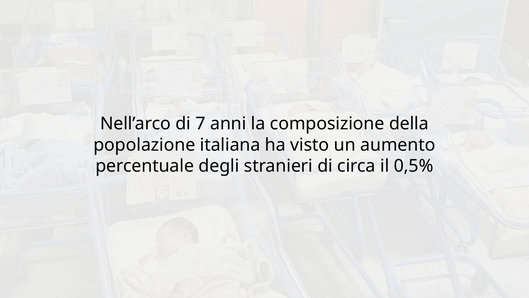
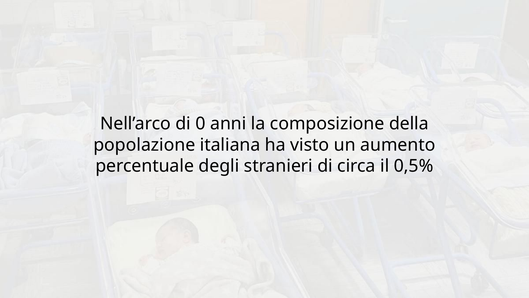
7: 7 -> 0
